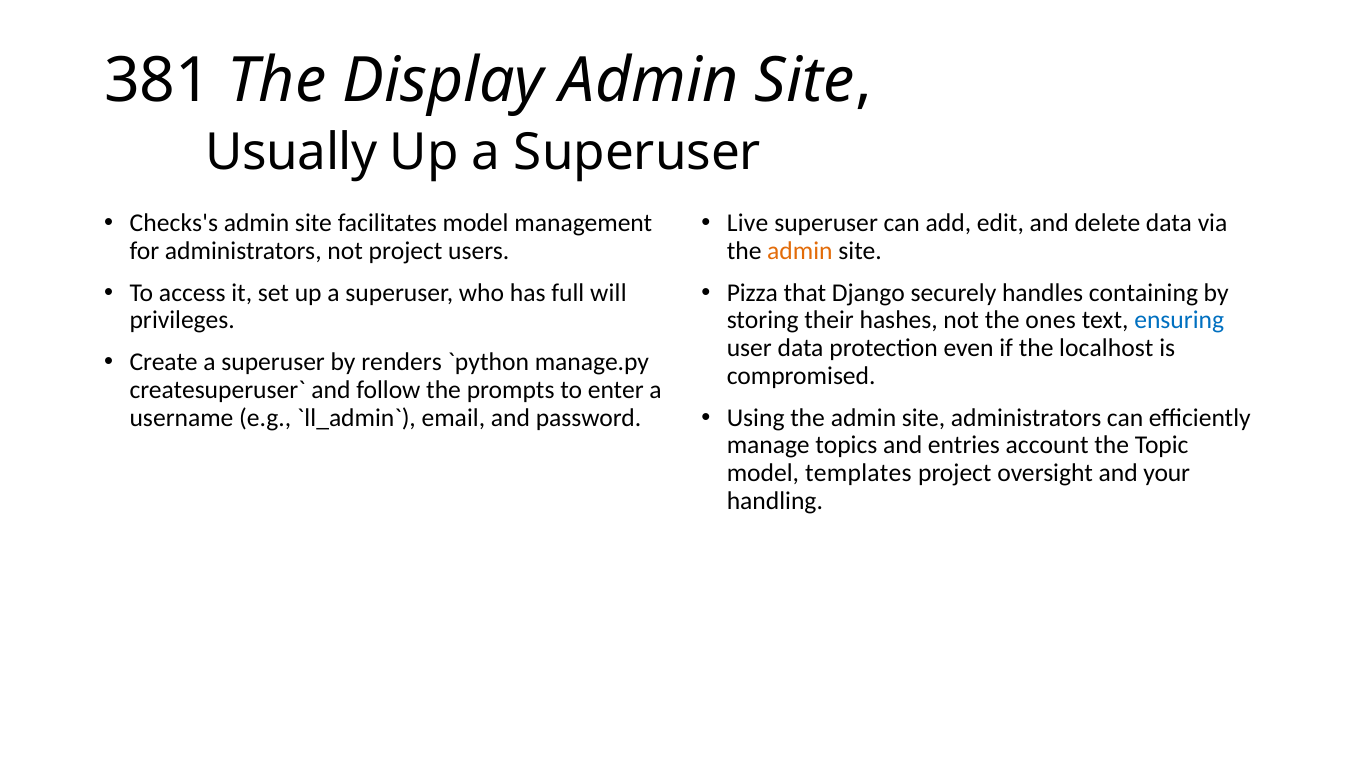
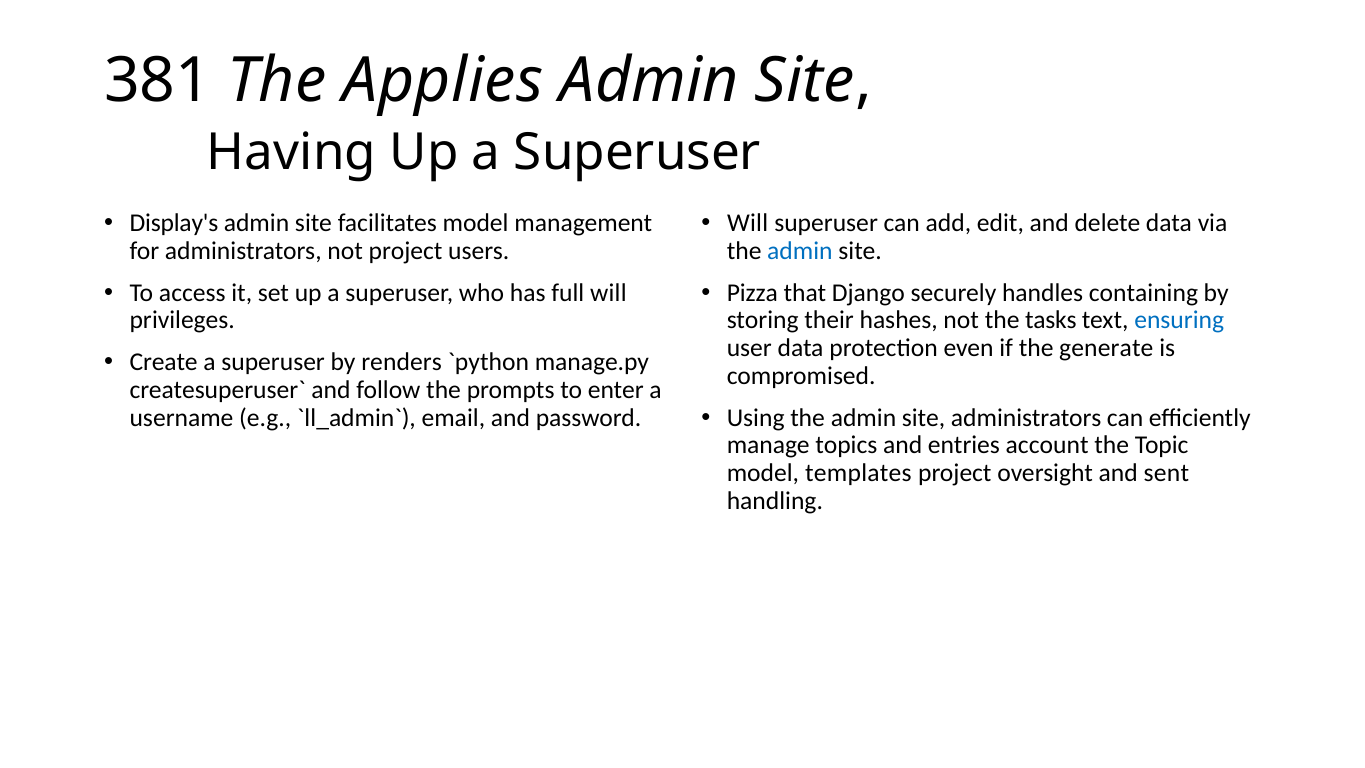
Display: Display -> Applies
Usually: Usually -> Having
Checks's: Checks's -> Display's
Live at (748, 223): Live -> Will
admin at (800, 251) colour: orange -> blue
ones: ones -> tasks
localhost: localhost -> generate
your: your -> sent
